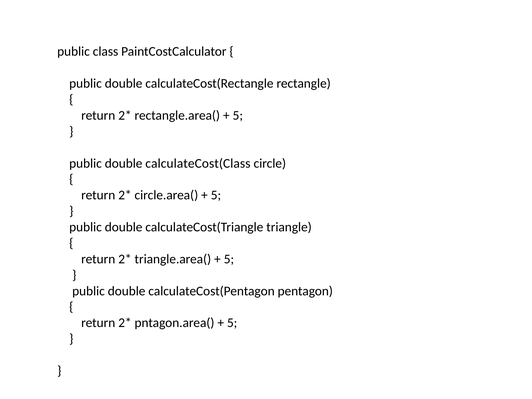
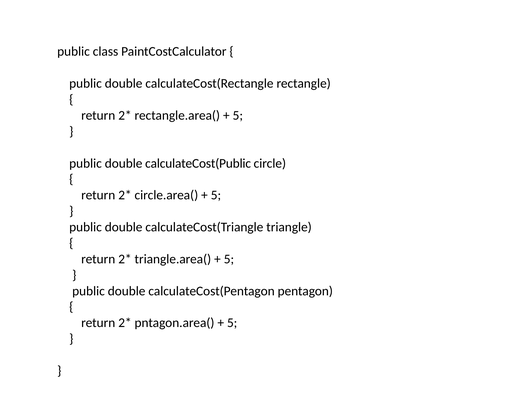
calculateCost(Class: calculateCost(Class -> calculateCost(Public
